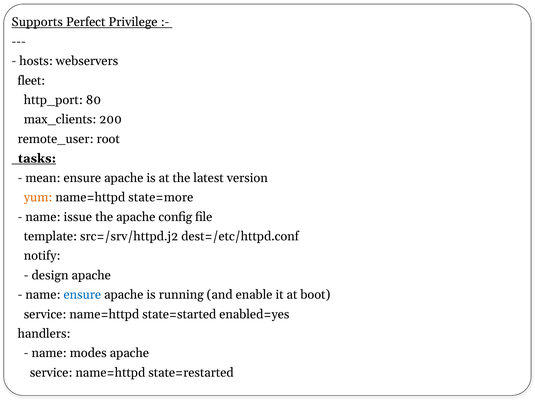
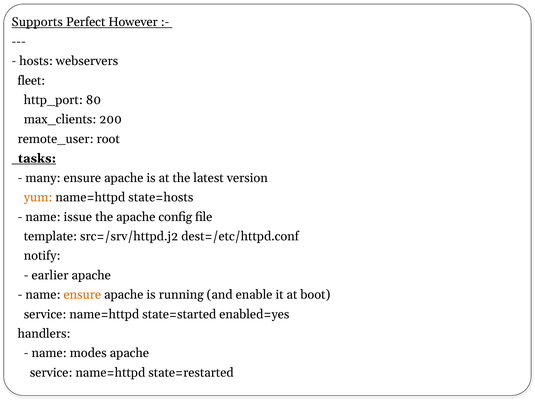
Privilege: Privilege -> However
mean: mean -> many
state=more: state=more -> state=hosts
design: design -> earlier
ensure at (82, 295) colour: blue -> orange
